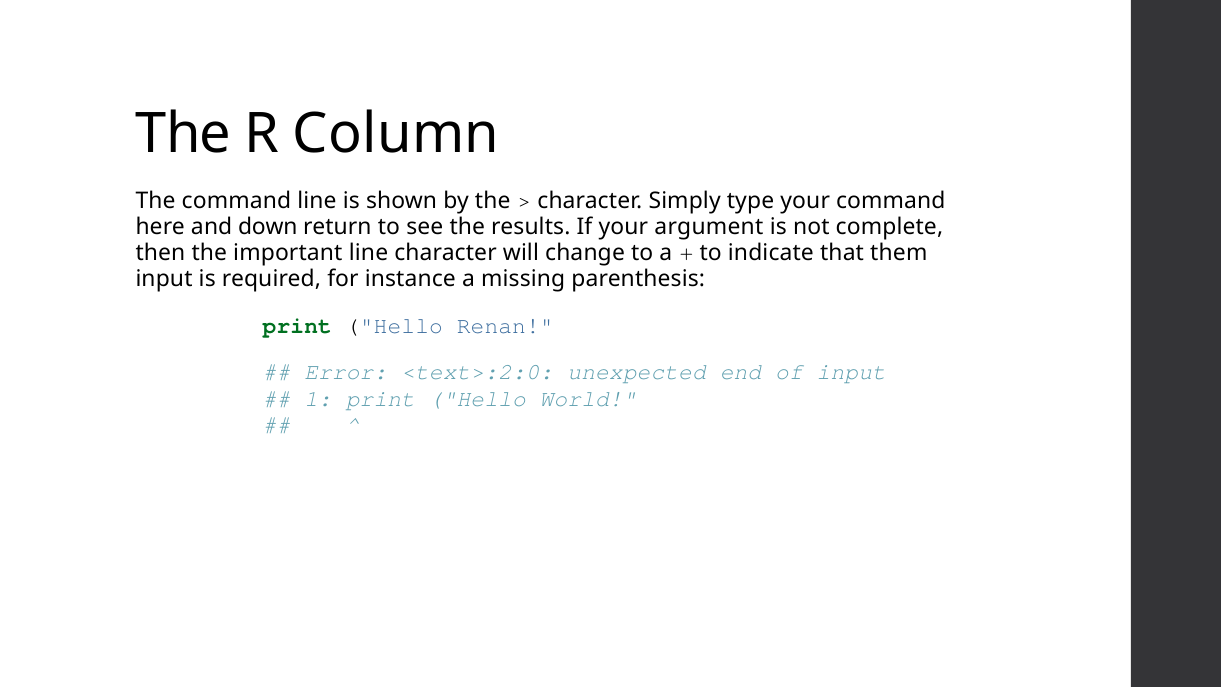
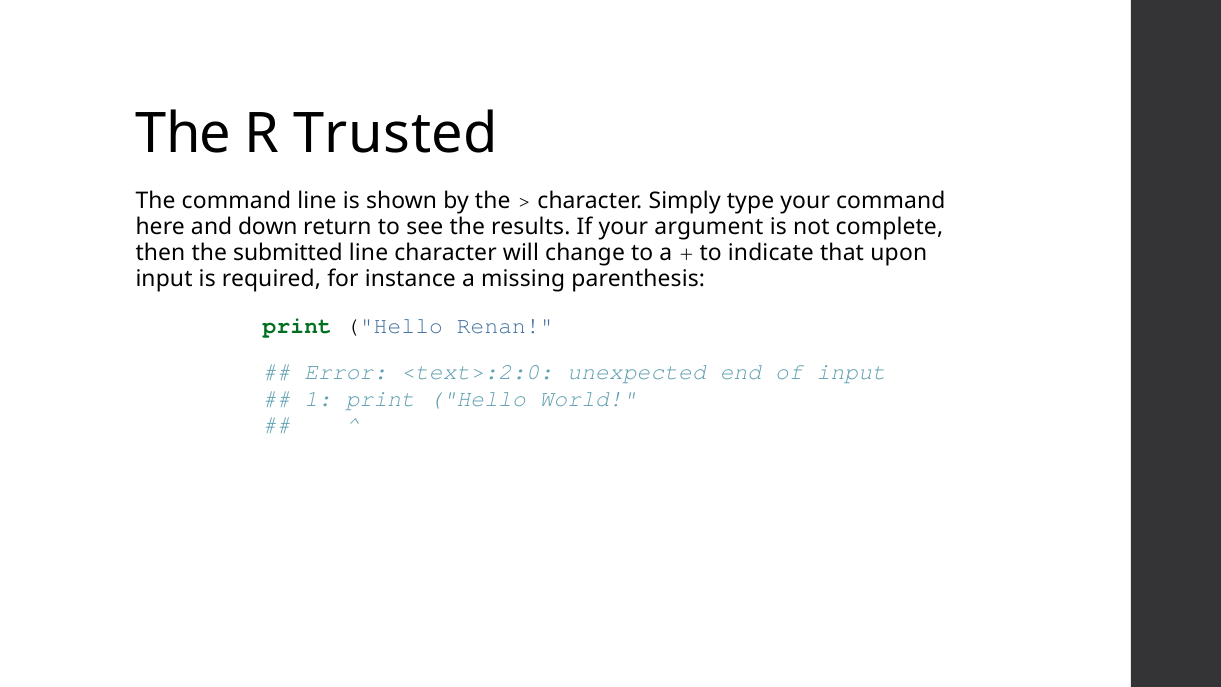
Column: Column -> Trusted
important: important -> submitted
them: them -> upon
